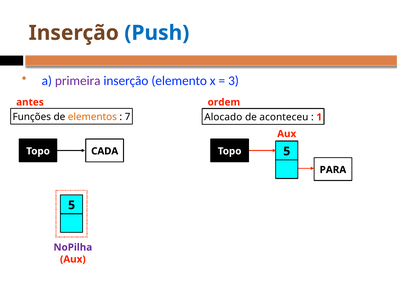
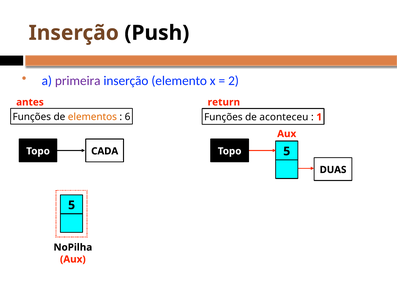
Push colour: blue -> black
3: 3 -> 2
ordem: ordem -> return
7: 7 -> 6
Alocado at (223, 117): Alocado -> Funções
PARA: PARA -> DUAS
NoPilha colour: purple -> black
